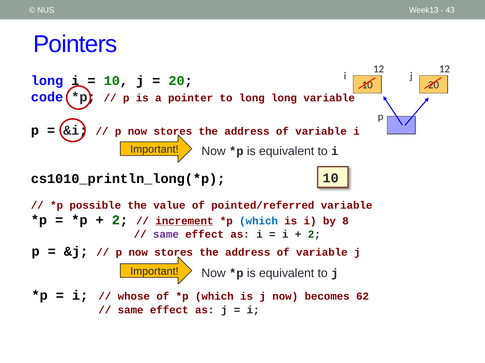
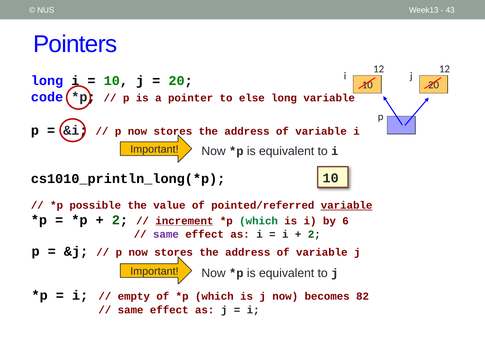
to long: long -> else
variable at (347, 206) underline: none -> present
which at (259, 221) colour: blue -> green
8: 8 -> 6
whose: whose -> empty
62: 62 -> 82
